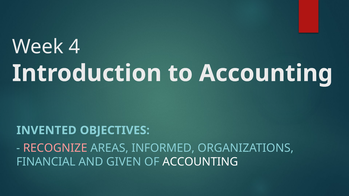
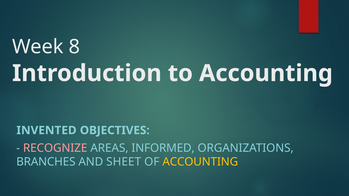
4: 4 -> 8
FINANCIAL: FINANCIAL -> BRANCHES
GIVEN: GIVEN -> SHEET
ACCOUNTING at (200, 162) colour: white -> yellow
